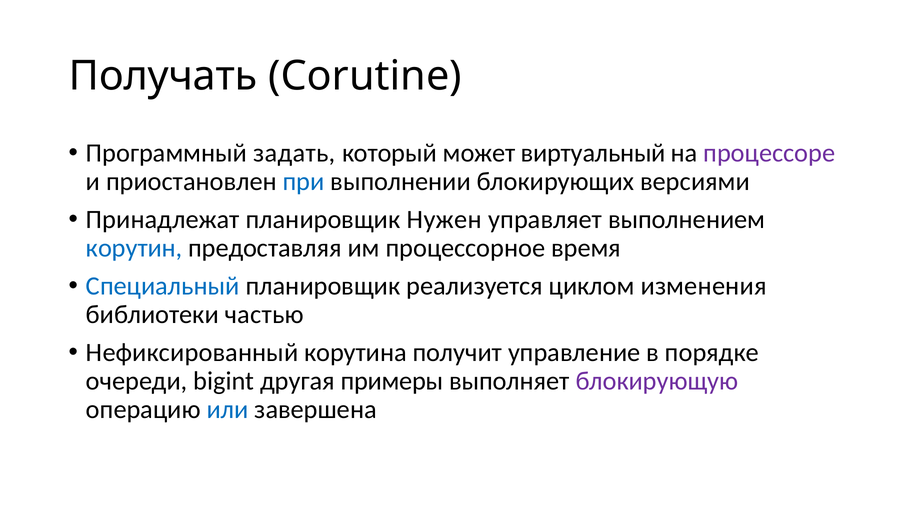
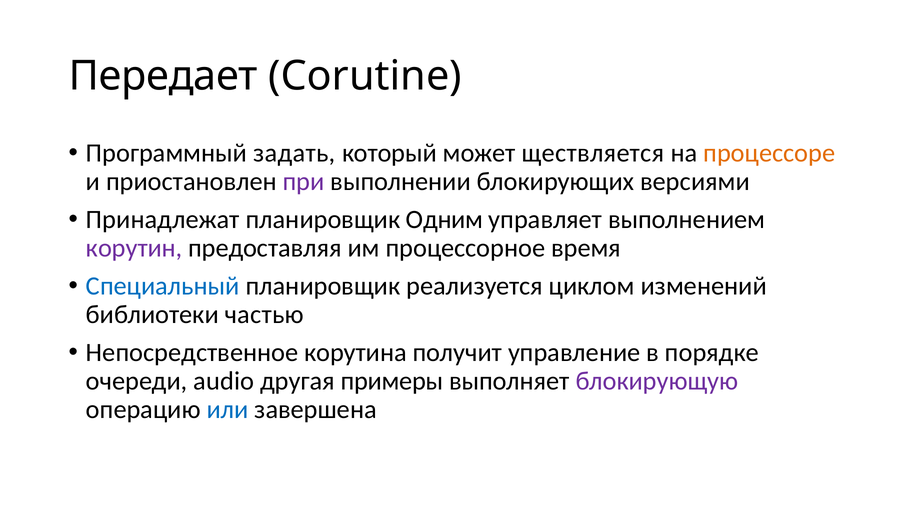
Получать: Получать -> Передает
виртуальный: виртуальный -> ществляется
процессоре colour: purple -> orange
при colour: blue -> purple
Нужен: Нужен -> Одним
корутин colour: blue -> purple
изменения: изменения -> изменений
Нефиксированный: Нефиксированный -> Непосредственное
bigint: bigint -> audio
